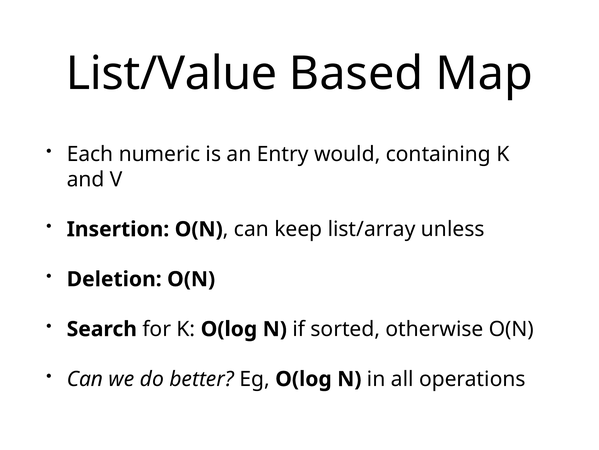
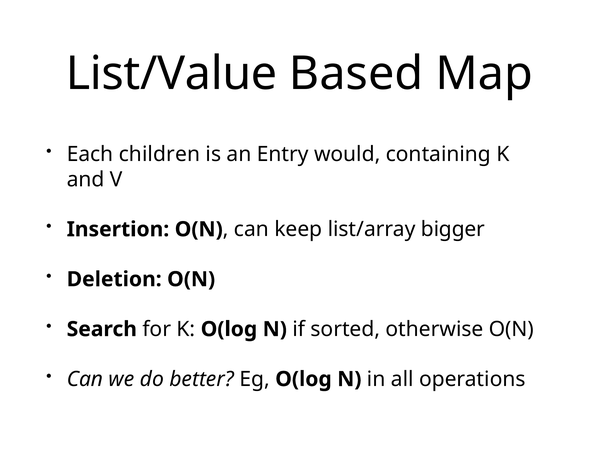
numeric: numeric -> children
unless: unless -> bigger
